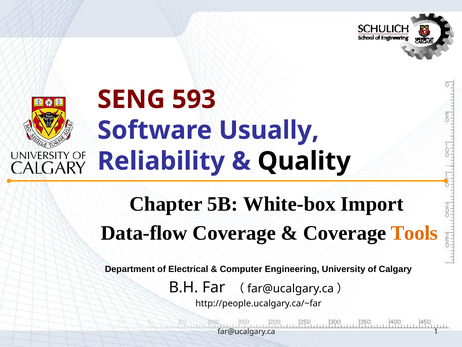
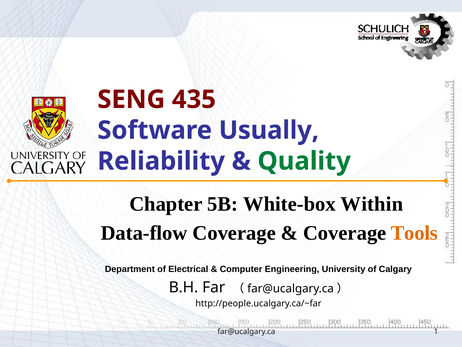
593: 593 -> 435
Quality colour: black -> green
Import: Import -> Within
